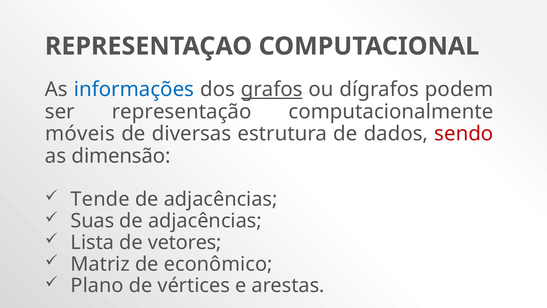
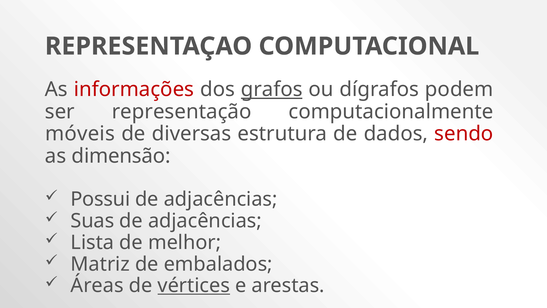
informações colour: blue -> red
Tende: Tende -> Possui
vetores: vetores -> melhor
econômico: econômico -> embalados
Plano: Plano -> Áreas
vértices underline: none -> present
